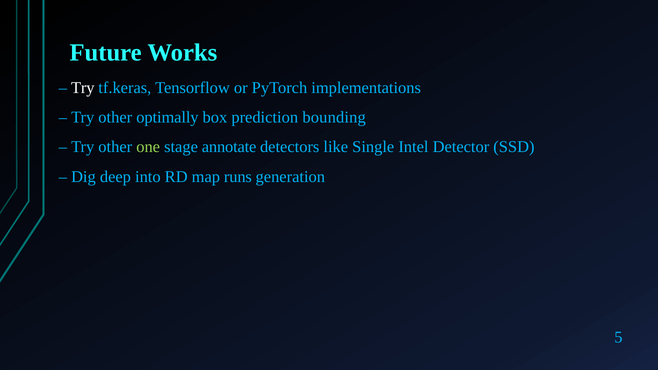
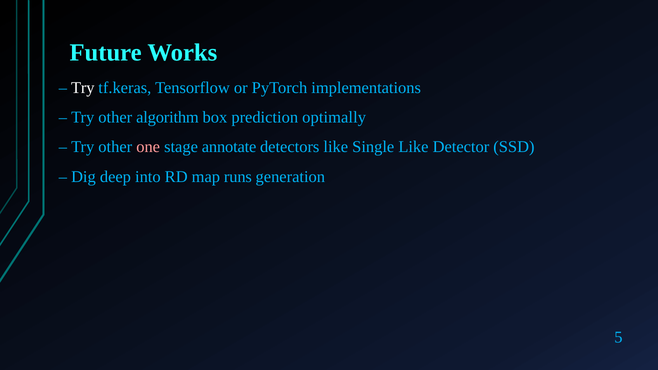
optimally: optimally -> algorithm
bounding: bounding -> optimally
one colour: light green -> pink
Single Intel: Intel -> Like
